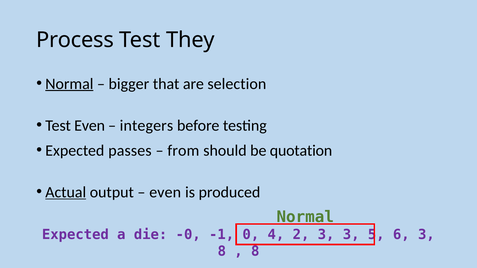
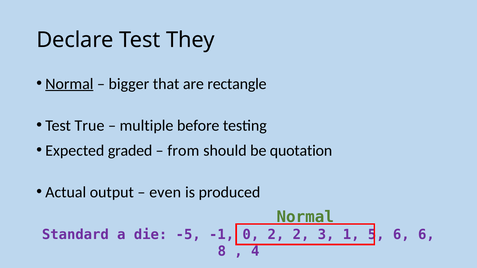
Process: Process -> Declare
selection: selection -> rectangle
Test Even: Even -> True
integers: integers -> multiple
passes: passes -> graded
Actual underline: present -> none
Expected at (75, 235): Expected -> Standard
-0: -0 -> -5
0 4: 4 -> 2
3 3: 3 -> 1
6 3: 3 -> 6
8 at (255, 252): 8 -> 4
